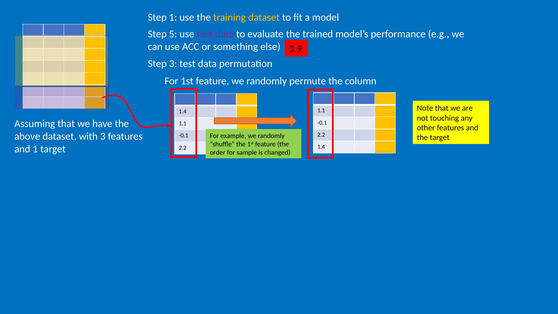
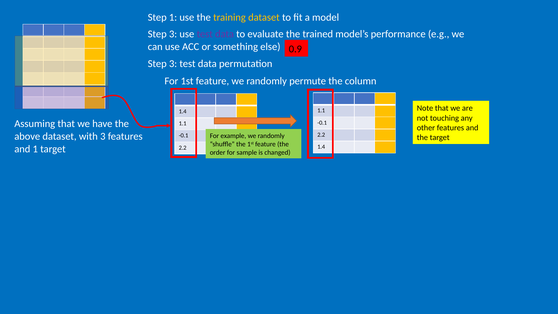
5 at (173, 34): 5 -> 3
